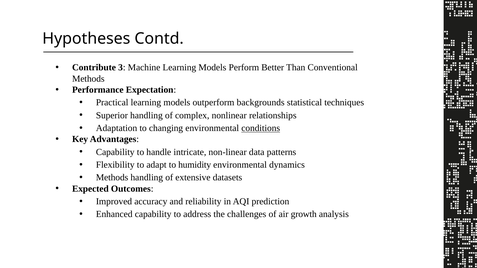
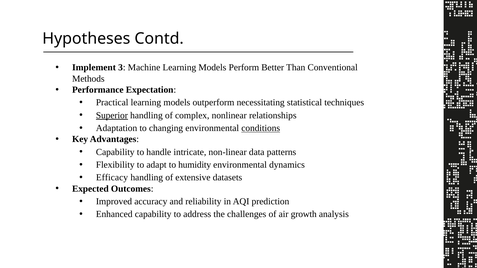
Contribute: Contribute -> Implement
backgrounds: backgrounds -> necessitating
Superior underline: none -> present
Methods at (112, 178): Methods -> Efficacy
